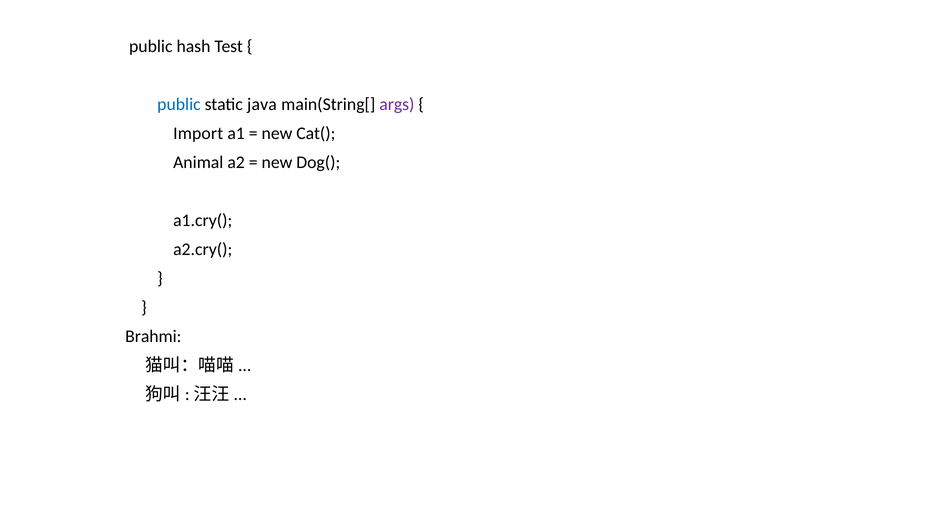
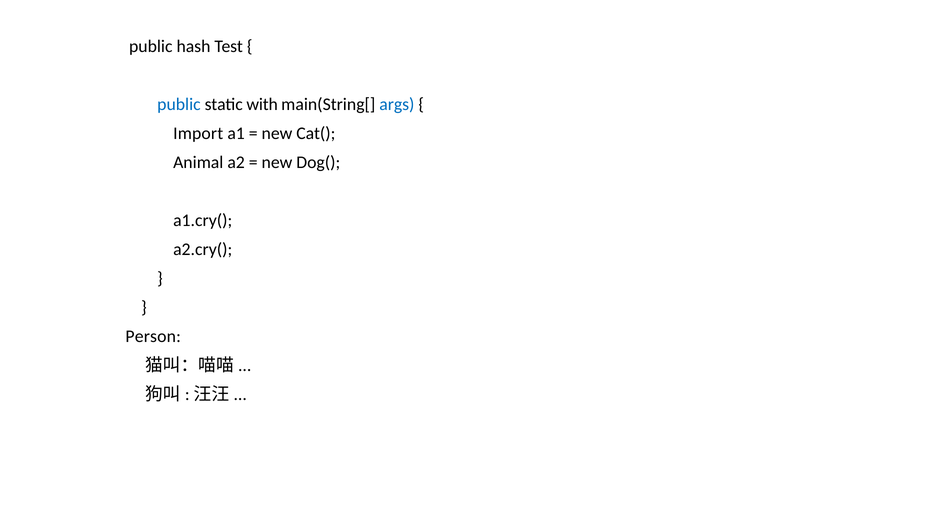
java: java -> with
args colour: purple -> blue
Brahmi: Brahmi -> Person
